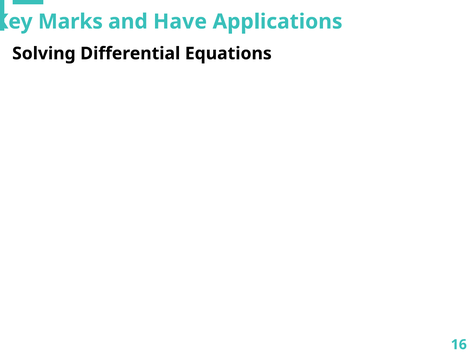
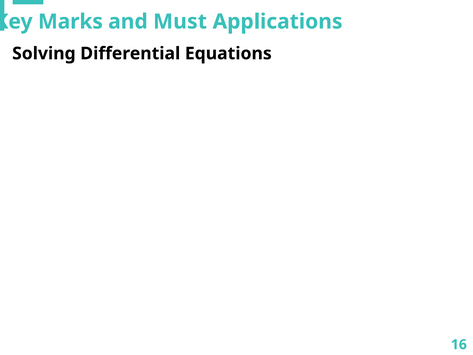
Have: Have -> Must
